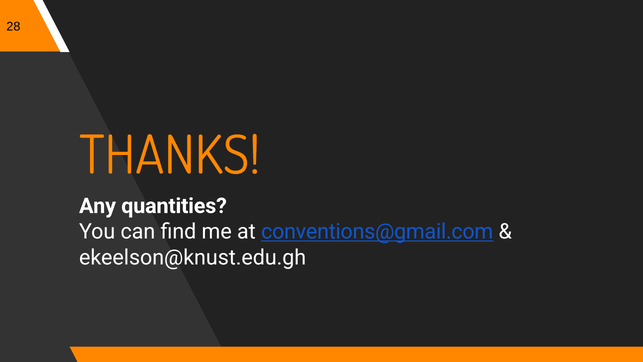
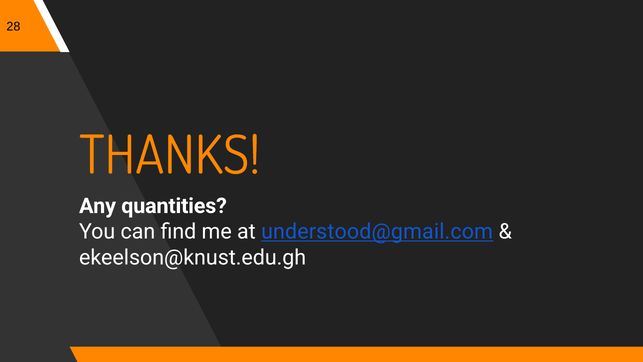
conventions@gmail.com: conventions@gmail.com -> understood@gmail.com
